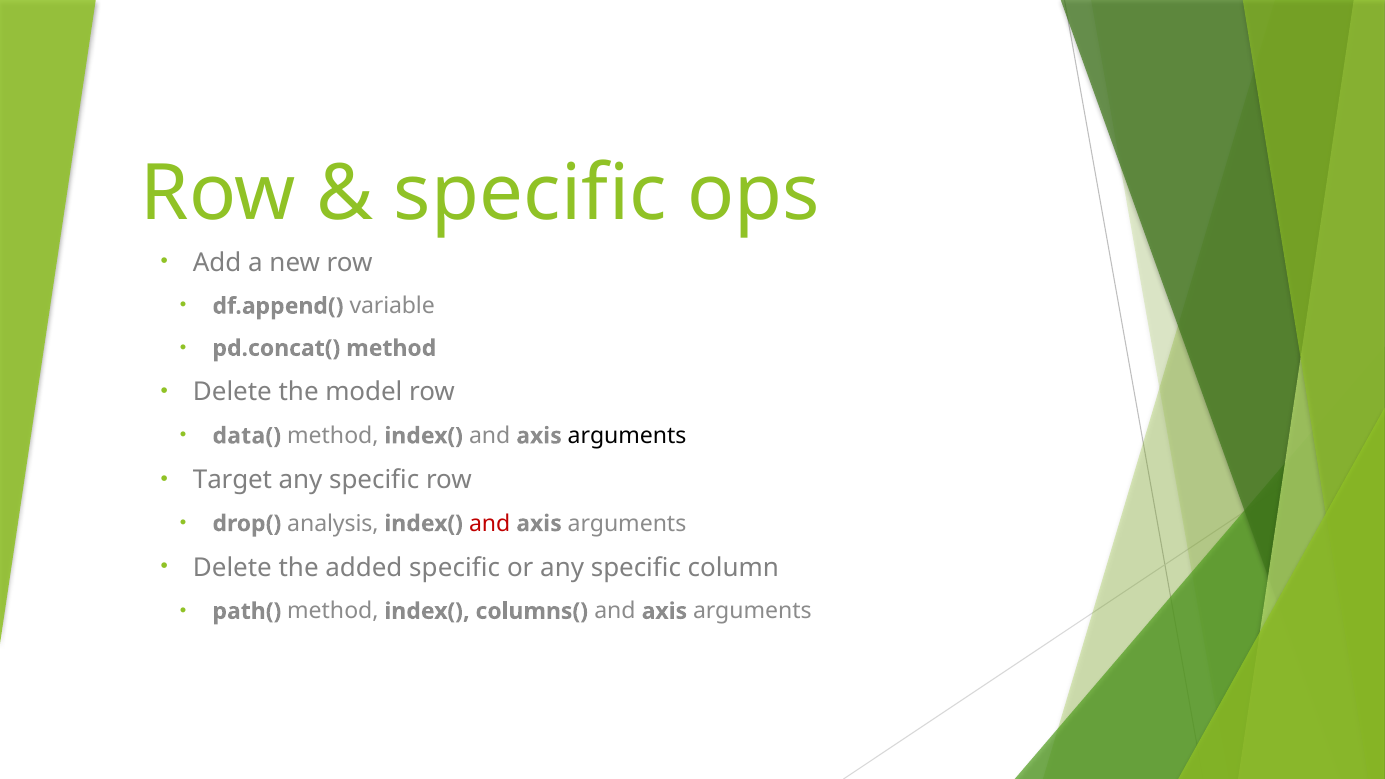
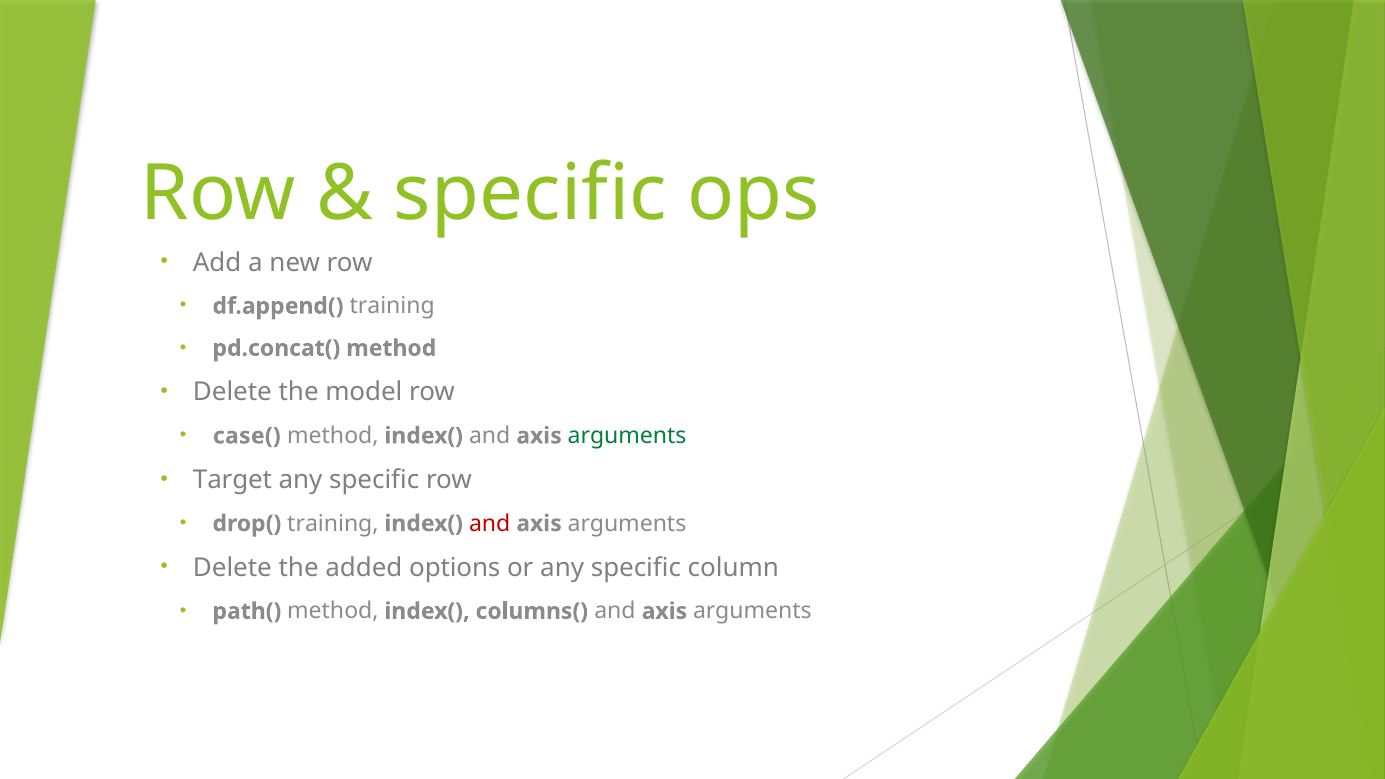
df.append( variable: variable -> training
data(: data( -> case(
arguments at (627, 436) colour: black -> green
drop( analysis: analysis -> training
added specific: specific -> options
